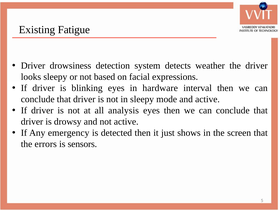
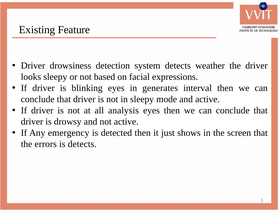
Fatigue: Fatigue -> Feature
hardware: hardware -> generates
is sensors: sensors -> detects
